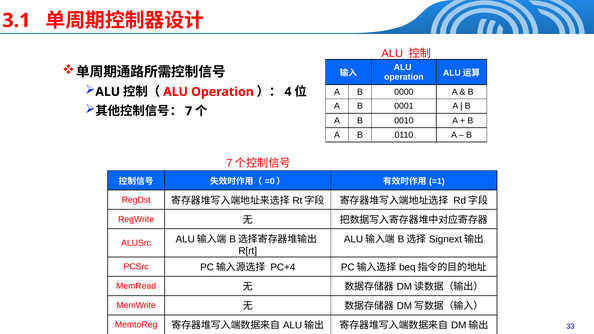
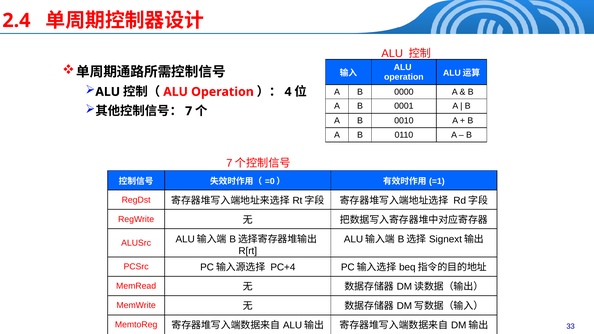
3.1: 3.1 -> 2.4
